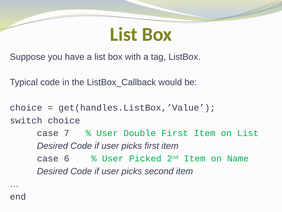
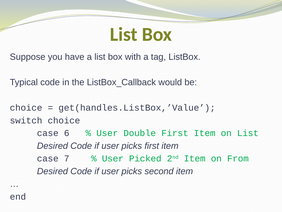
7: 7 -> 6
6: 6 -> 7
Name: Name -> From
